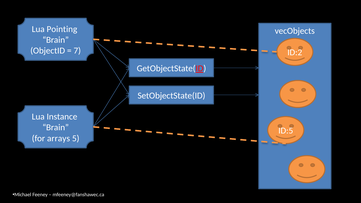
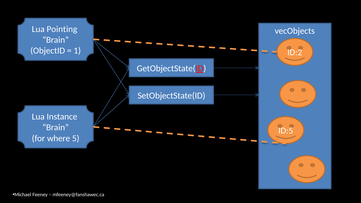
7: 7 -> 1
arrays: arrays -> where
